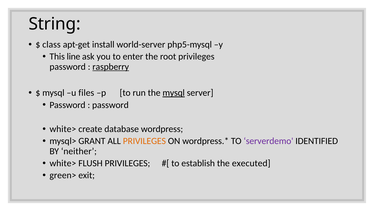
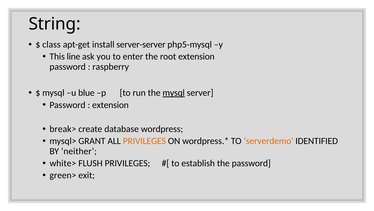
world-server: world-server -> server-server
root privileges: privileges -> extension
raspberry underline: present -> none
files: files -> blue
password at (110, 105): password -> extension
white> at (63, 129): white> -> break>
serverdemo colour: purple -> orange
the executed: executed -> password
